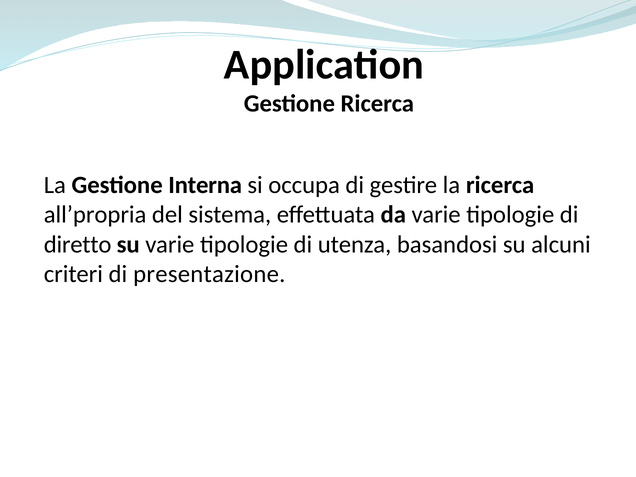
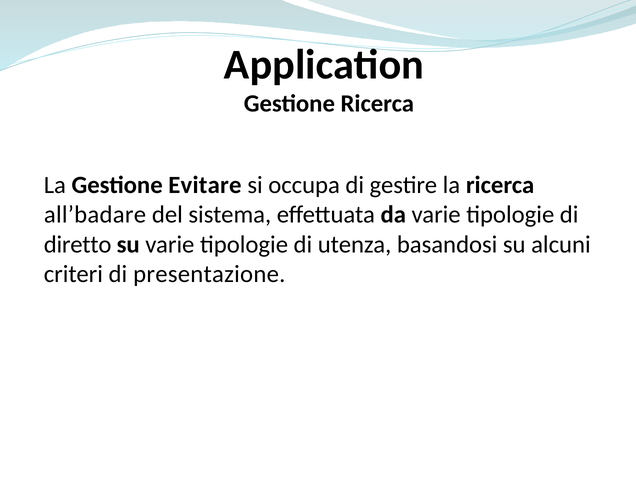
Interna: Interna -> Evitare
all’propria: all’propria -> all’badare
